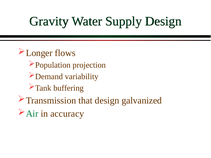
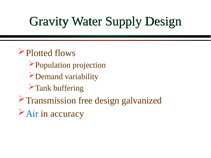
Longer: Longer -> Plotted
that: that -> free
Air colour: green -> blue
